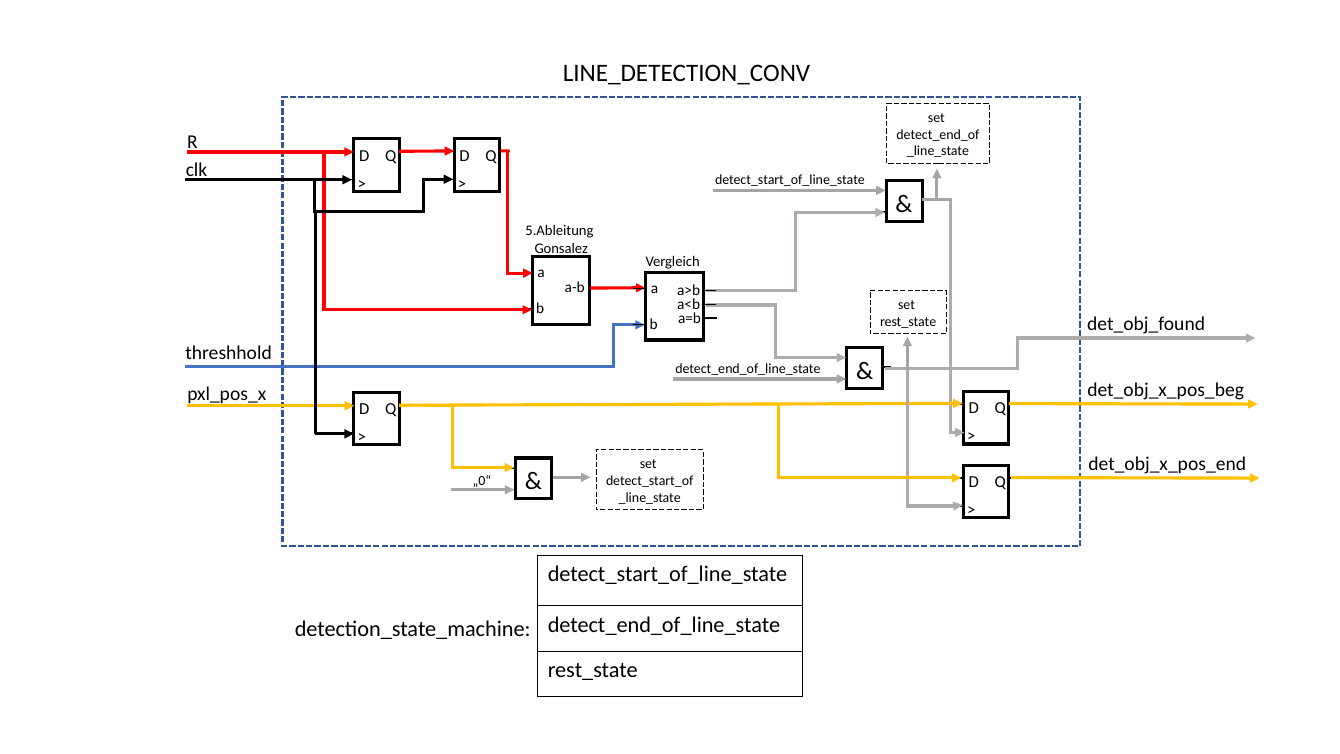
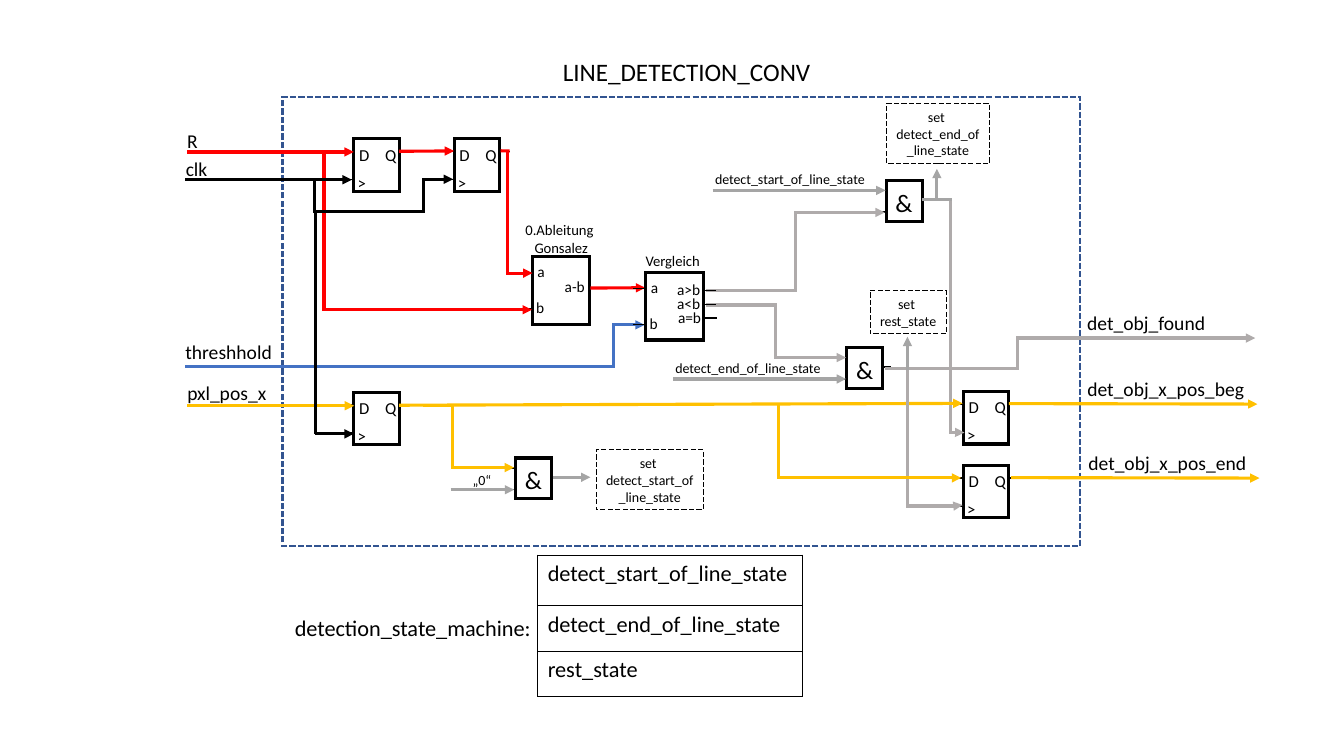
5.Ableitung: 5.Ableitung -> 0.Ableitung
